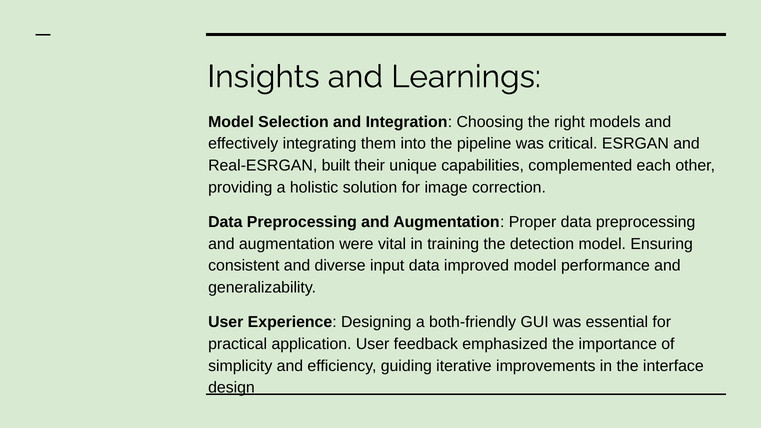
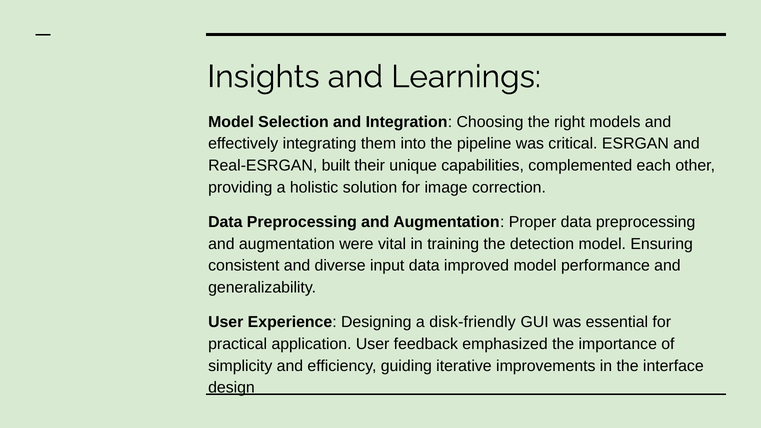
both-friendly: both-friendly -> disk-friendly
